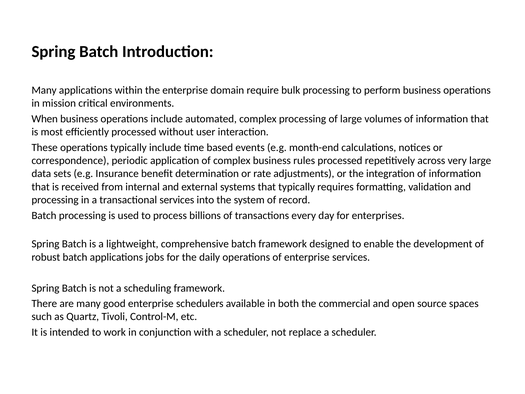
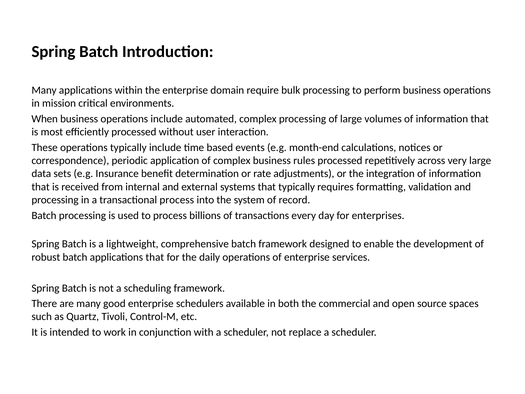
transactional services: services -> process
applications jobs: jobs -> that
